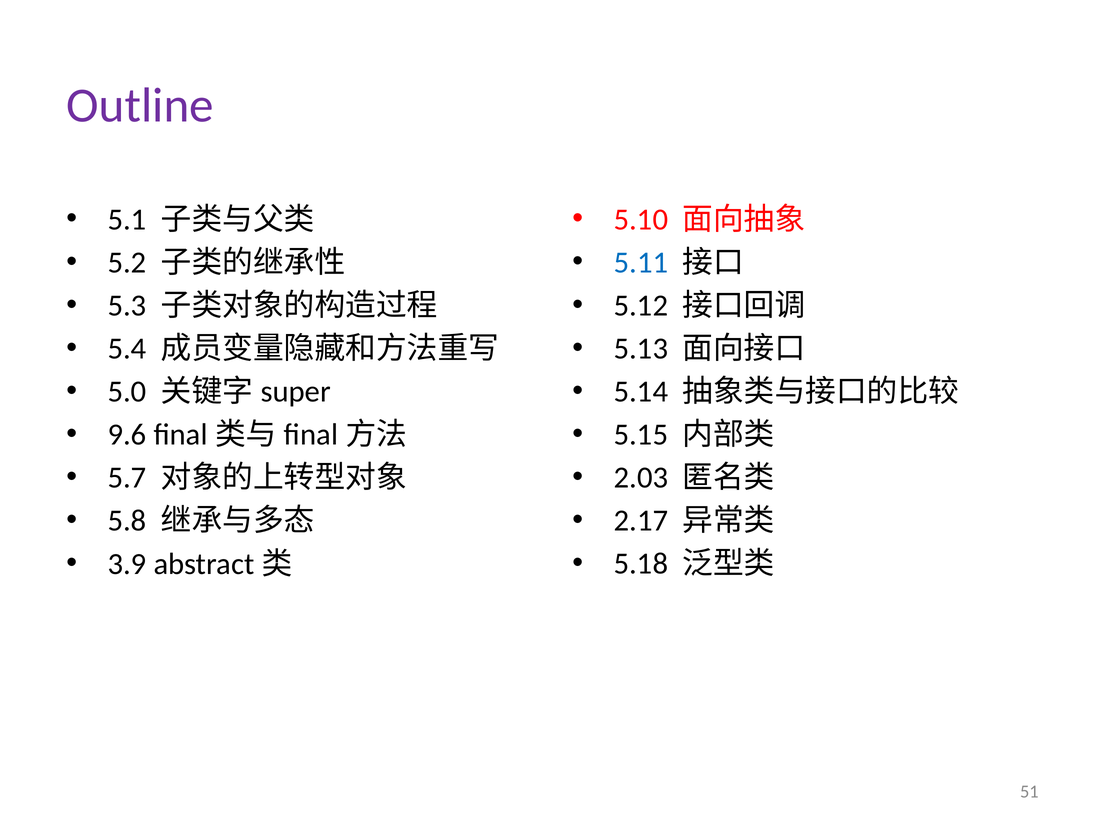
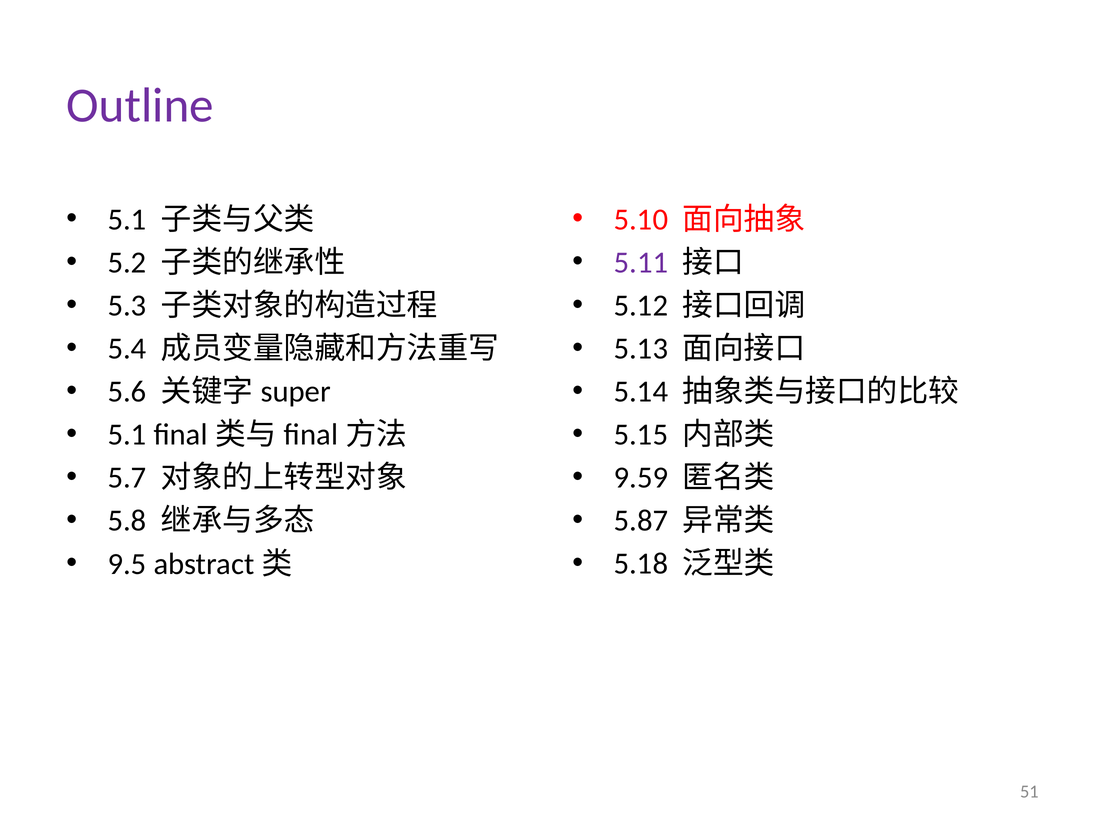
5.11 colour: blue -> purple
5.0: 5.0 -> 5.6
9.6 at (127, 435): 9.6 -> 5.1
2.03: 2.03 -> 9.59
2.17: 2.17 -> 5.87
3.9: 3.9 -> 9.5
